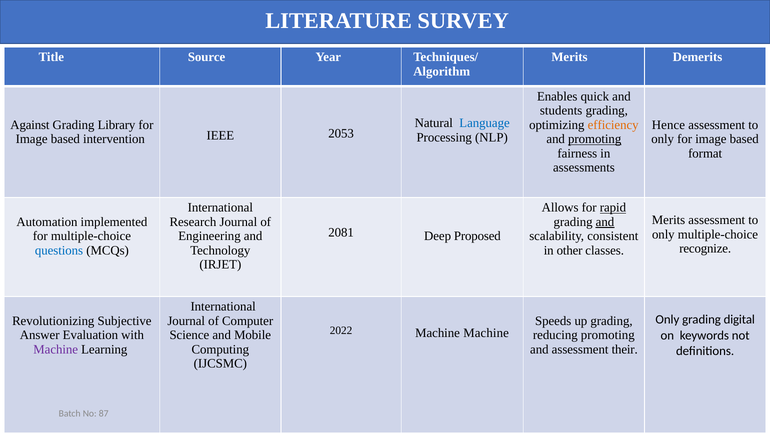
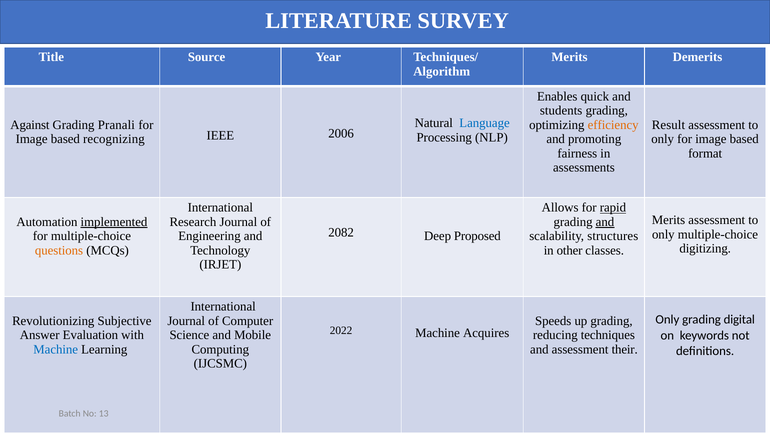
Library: Library -> Pranali
Hence: Hence -> Result
intervention: intervention -> recognizing
2053: 2053 -> 2006
promoting at (595, 139) underline: present -> none
implemented underline: none -> present
2081: 2081 -> 2082
consistent: consistent -> structures
recognize: recognize -> digitizing
questions colour: blue -> orange
Machine Machine: Machine -> Acquires
reducing promoting: promoting -> techniques
Machine at (56, 349) colour: purple -> blue
87: 87 -> 13
